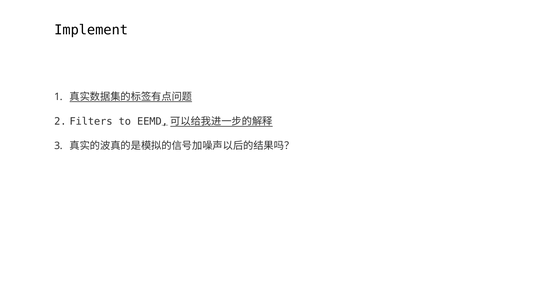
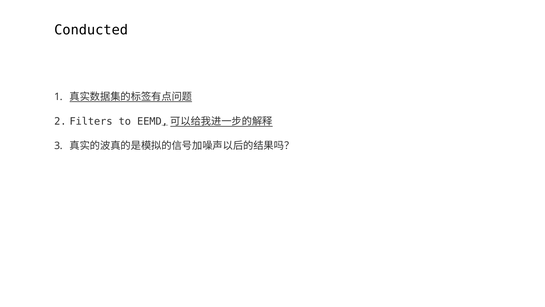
Implement: Implement -> Conducted
